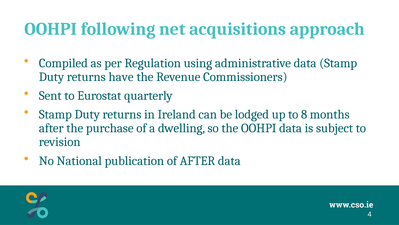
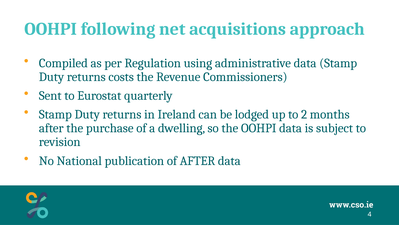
have: have -> costs
8: 8 -> 2
